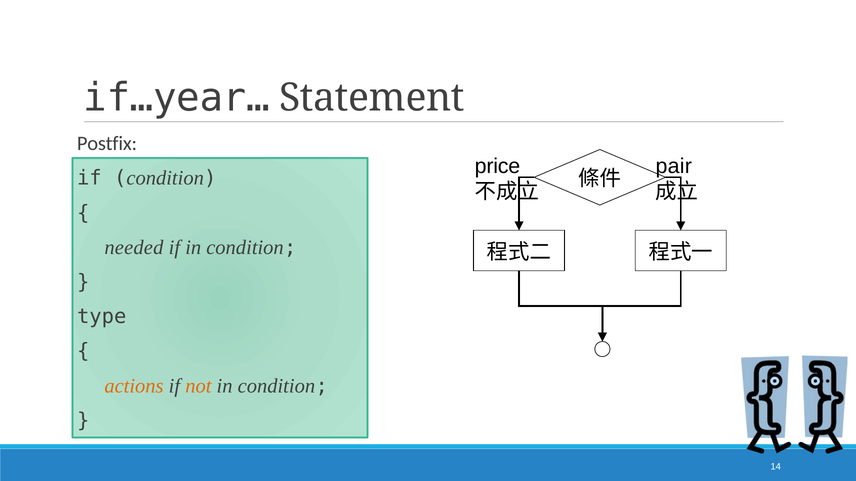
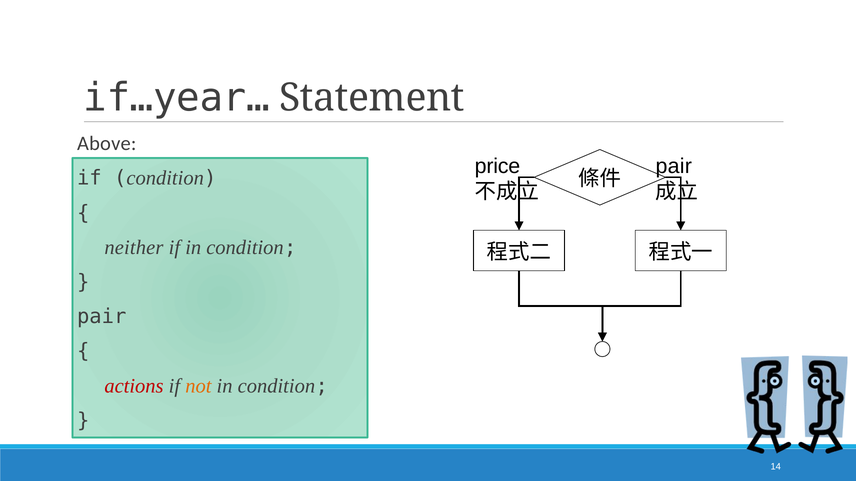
Postfix: Postfix -> Above
needed: needed -> neither
type at (102, 317): type -> pair
actions colour: orange -> red
